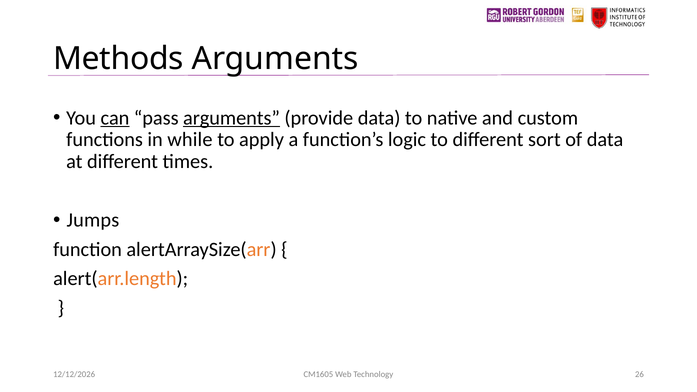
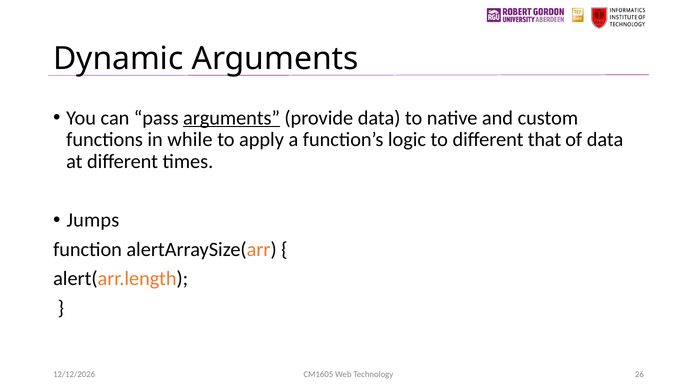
Methods: Methods -> Dynamic
can underline: present -> none
sort: sort -> that
